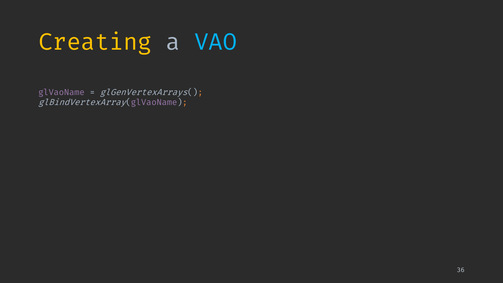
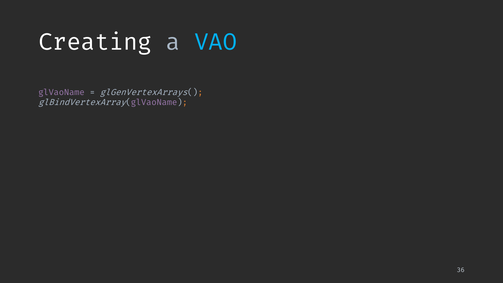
Creating colour: yellow -> white
